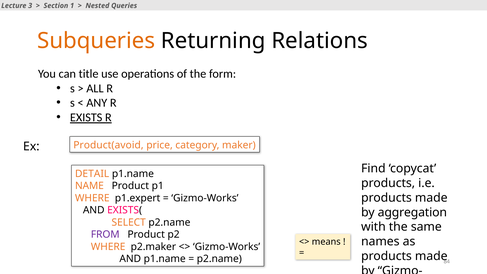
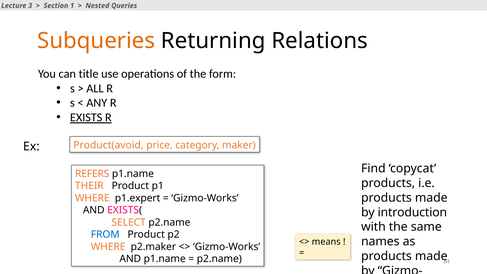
DETAIL: DETAIL -> REFERS
NAME: NAME -> THEIR
aggregation: aggregation -> introduction
FROM colour: purple -> blue
